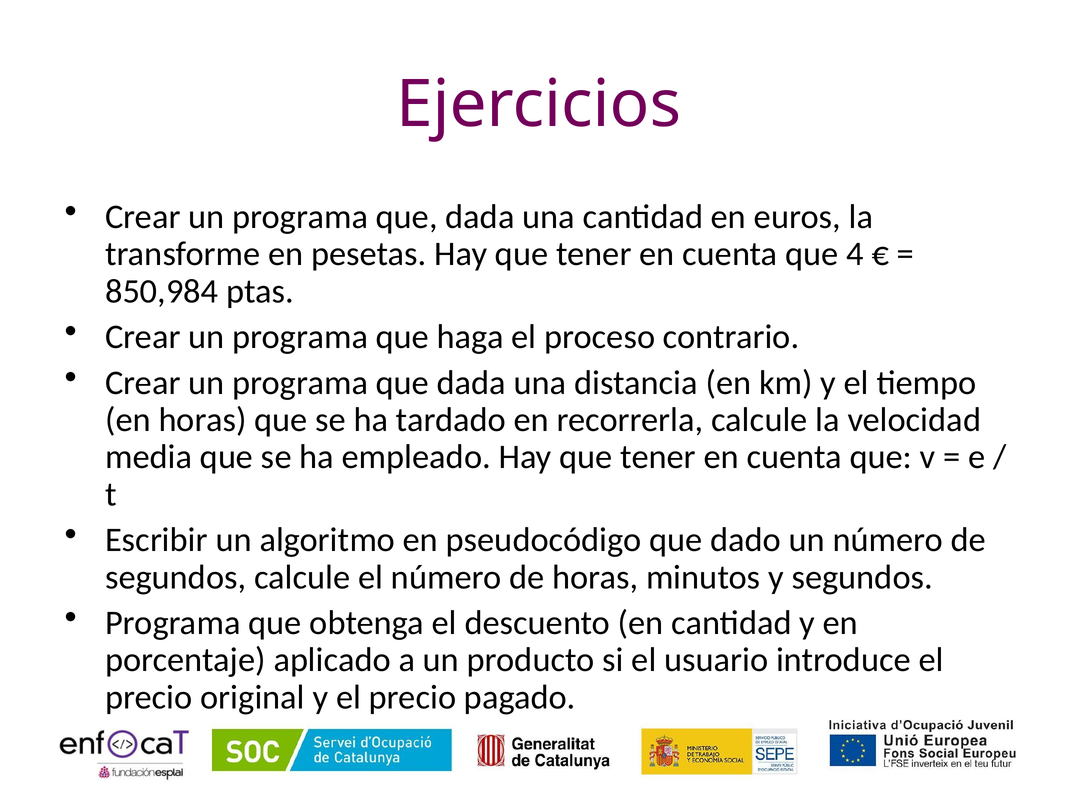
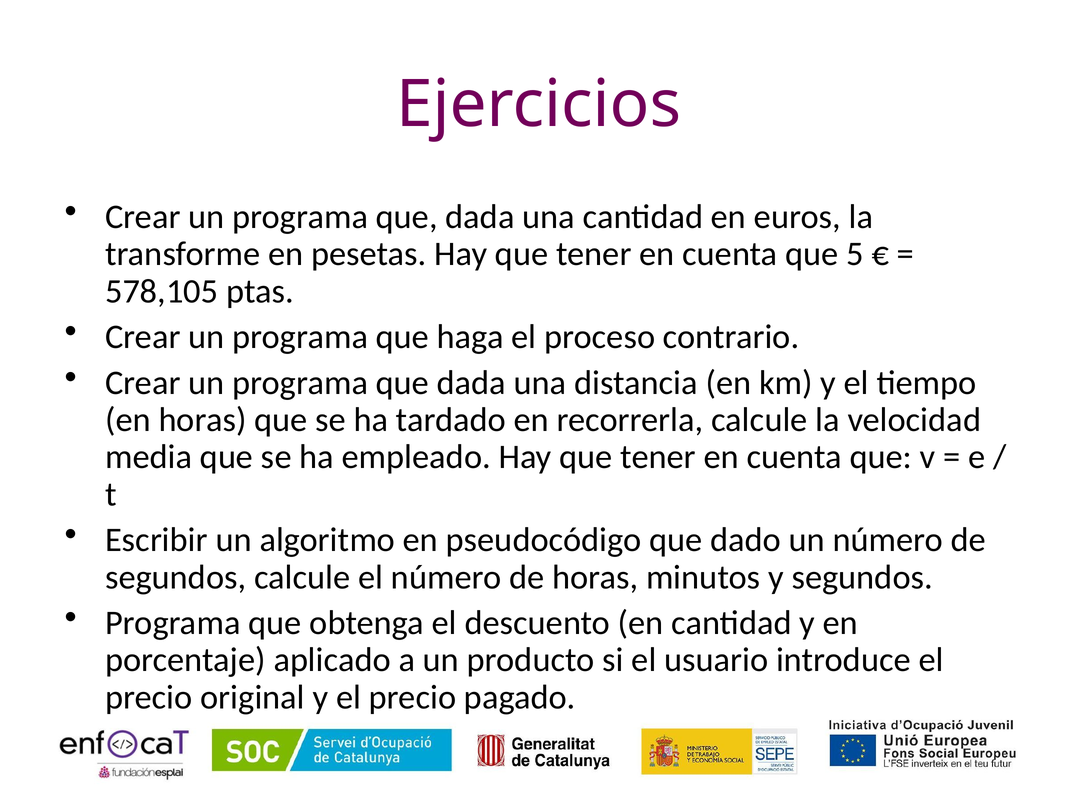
4: 4 -> 5
850,984: 850,984 -> 578,105
